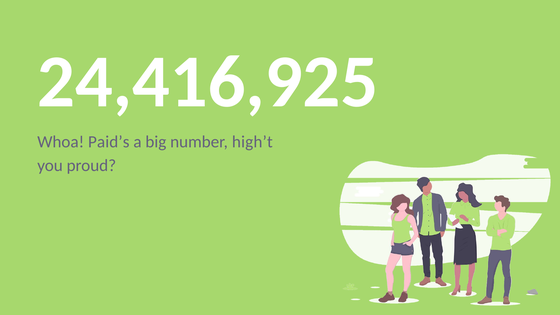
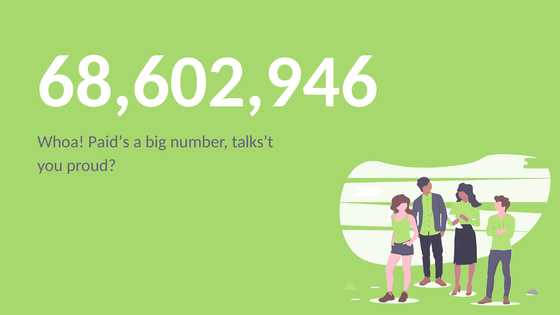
24,416,925: 24,416,925 -> 68,602,946
high’t: high’t -> talks’t
